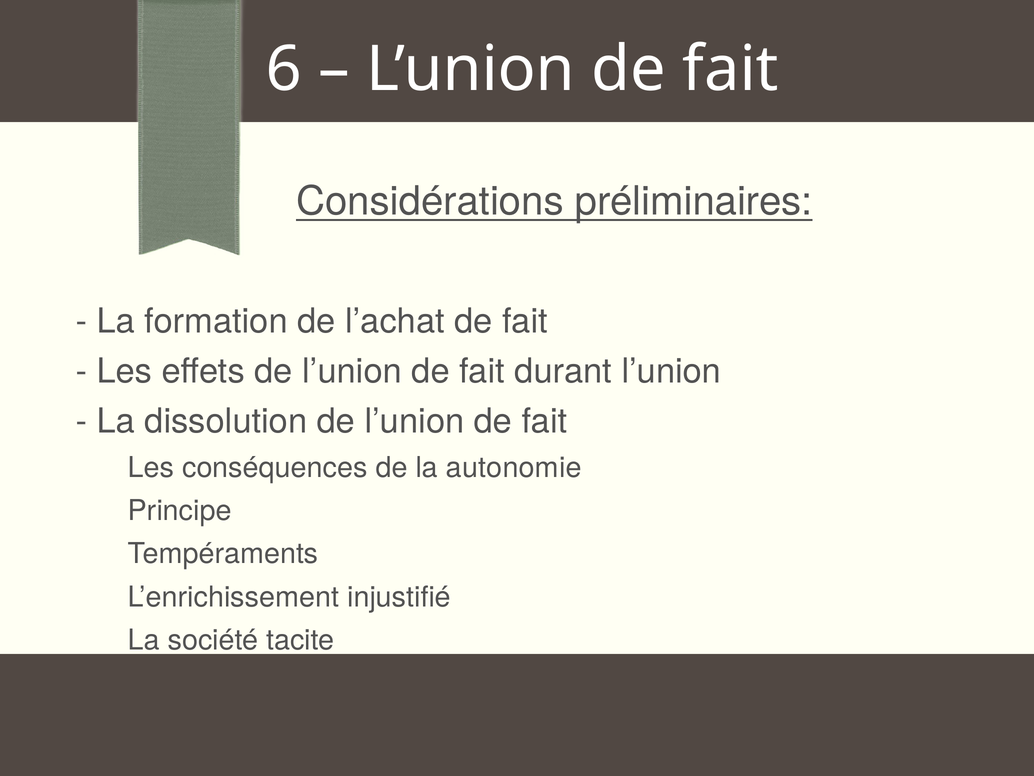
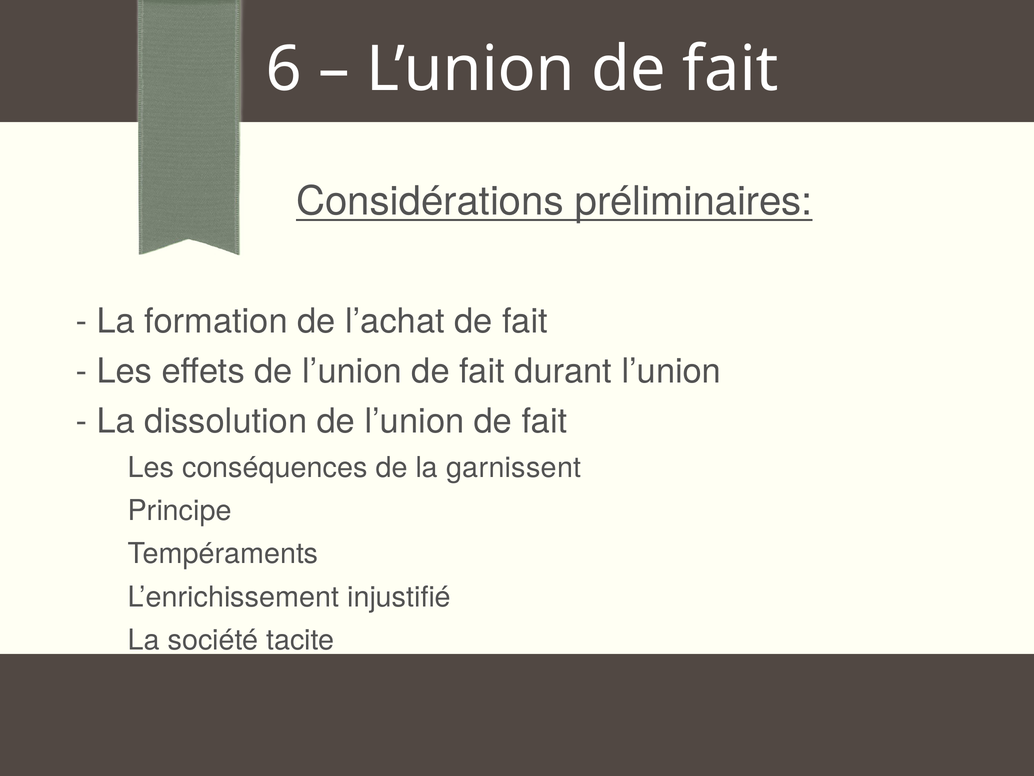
autonomie: autonomie -> garnissent
